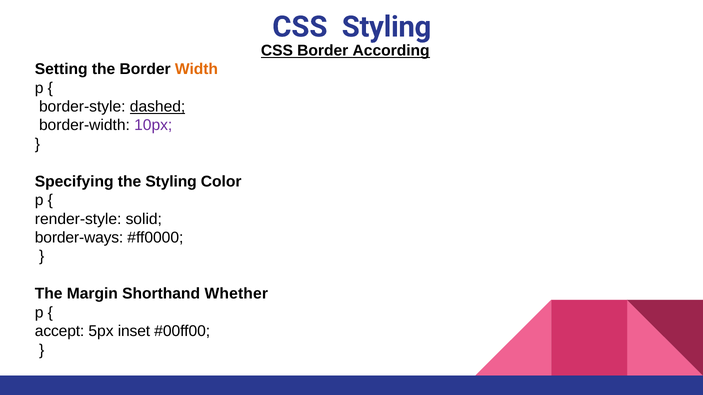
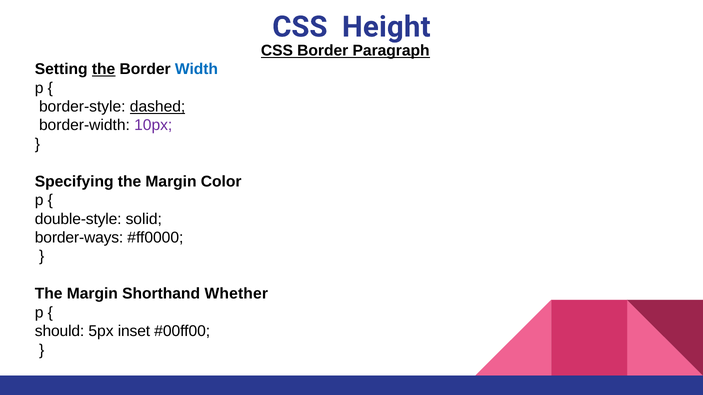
CSS Styling: Styling -> Height
According: According -> Paragraph
the at (104, 69) underline: none -> present
Width colour: orange -> blue
Specifying the Styling: Styling -> Margin
render-style: render-style -> double-style
accept: accept -> should
